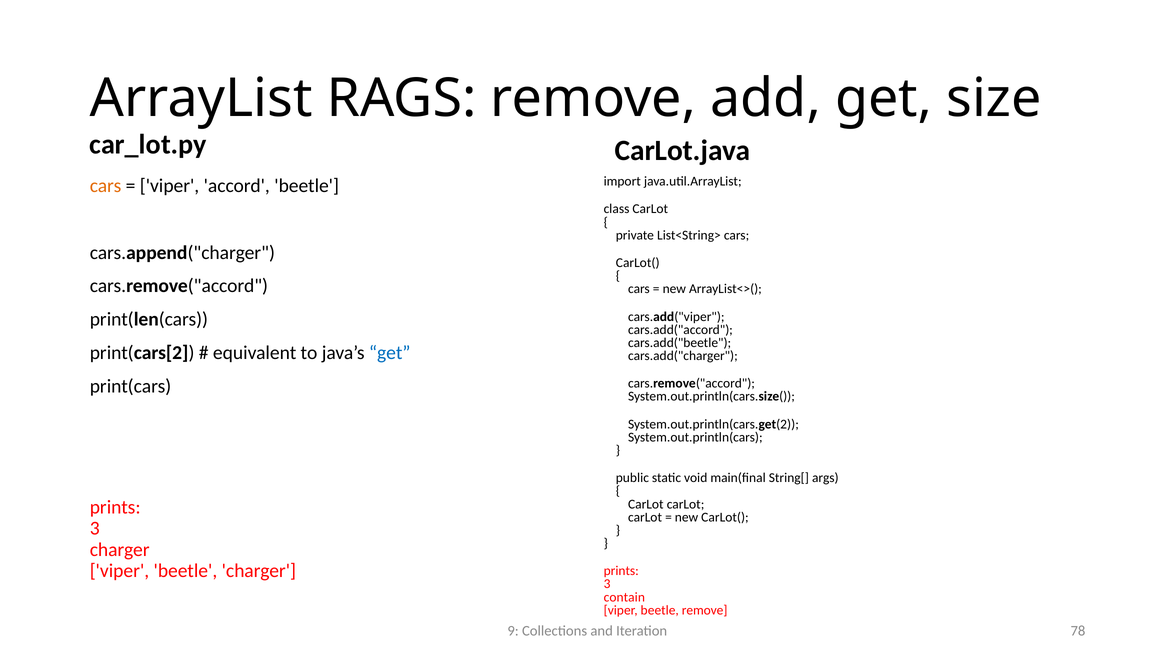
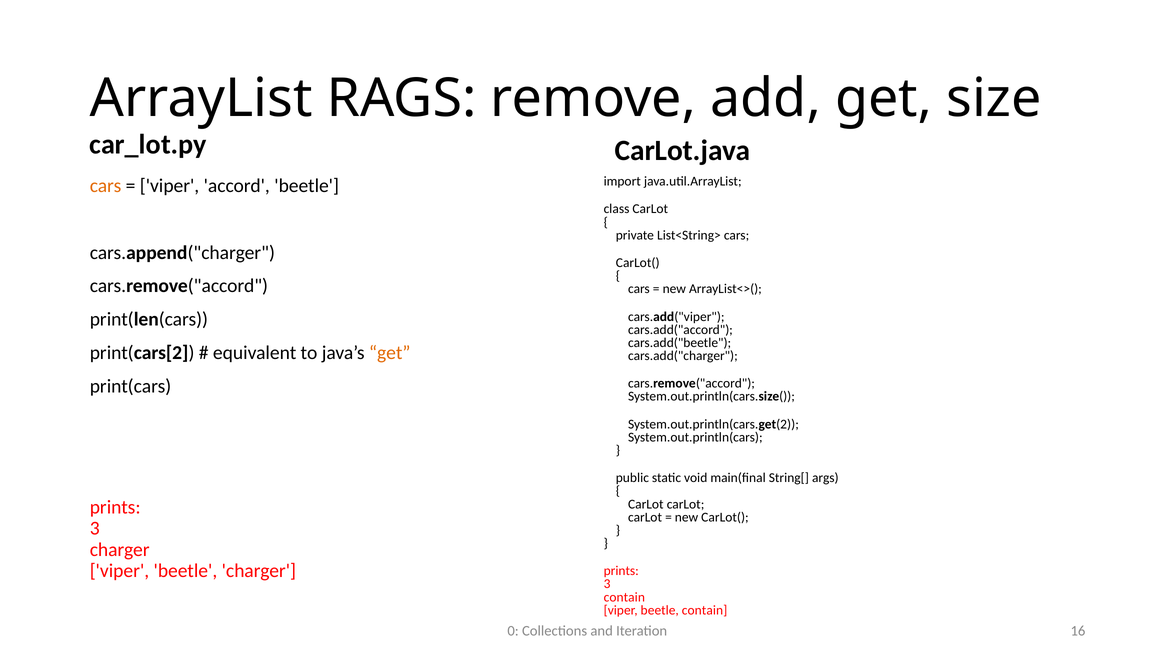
get at (390, 353) colour: blue -> orange
beetle remove: remove -> contain
9: 9 -> 0
78: 78 -> 16
